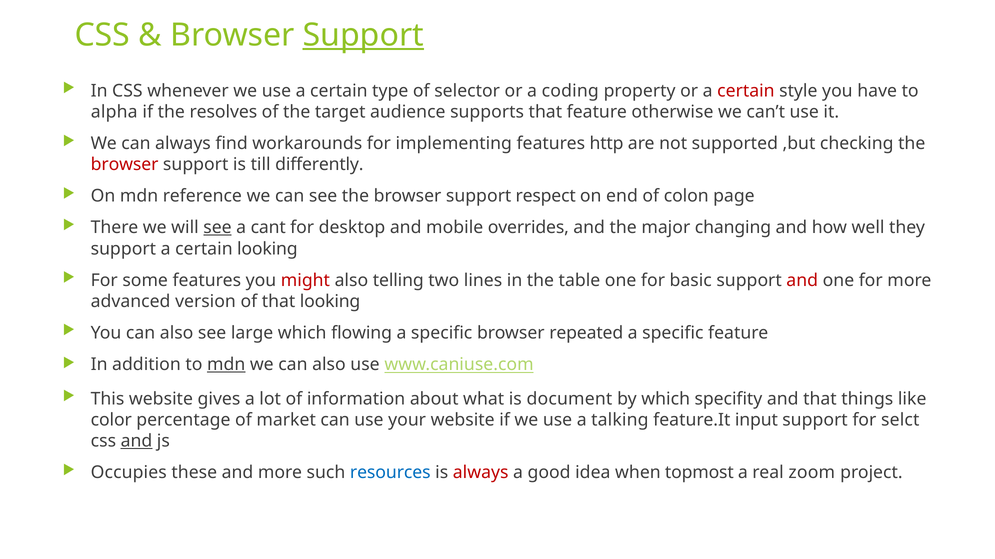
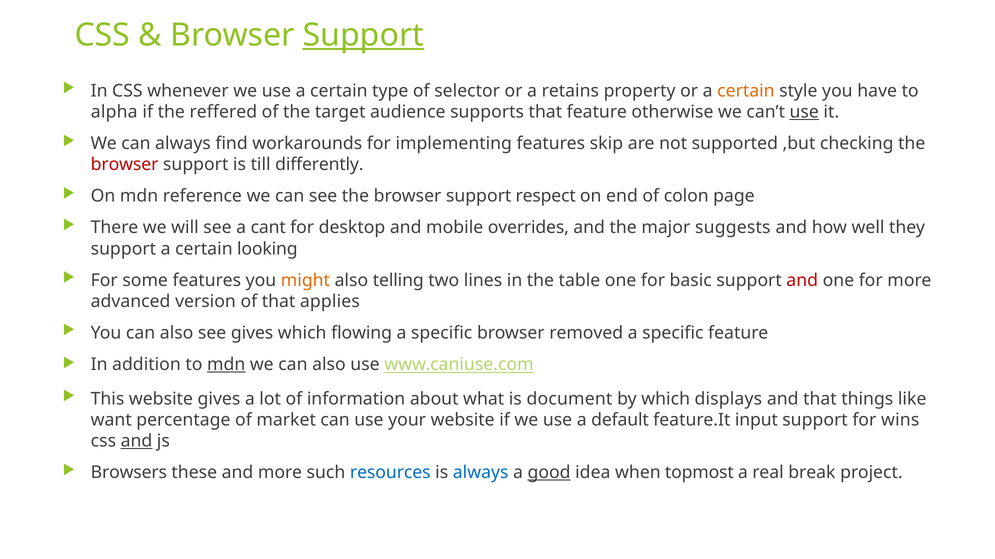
coding: coding -> retains
certain at (746, 91) colour: red -> orange
resolves: resolves -> reffered
use at (804, 112) underline: none -> present
http: http -> skip
see at (217, 228) underline: present -> none
changing: changing -> suggests
might colour: red -> orange
that looking: looking -> applies
see large: large -> gives
repeated: repeated -> removed
specifity: specifity -> displays
color: color -> want
talking: talking -> default
selct: selct -> wins
Occupies: Occupies -> Browsers
always at (481, 473) colour: red -> blue
good underline: none -> present
zoom: zoom -> break
